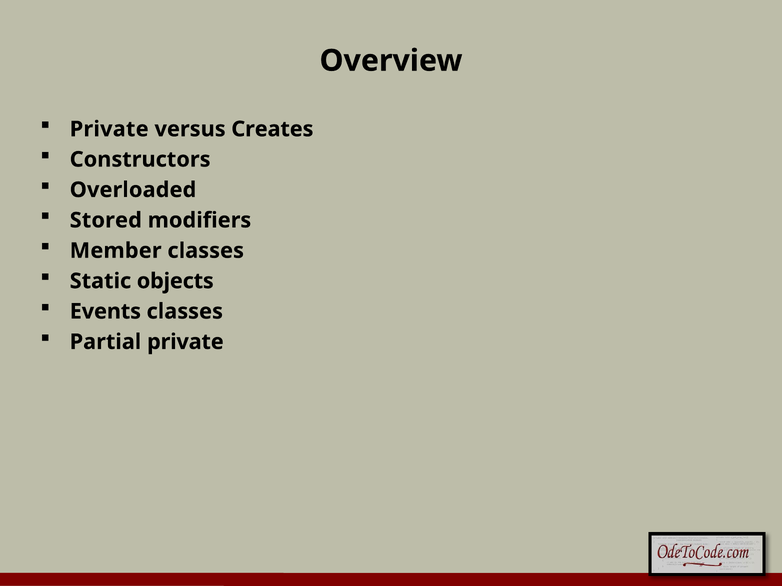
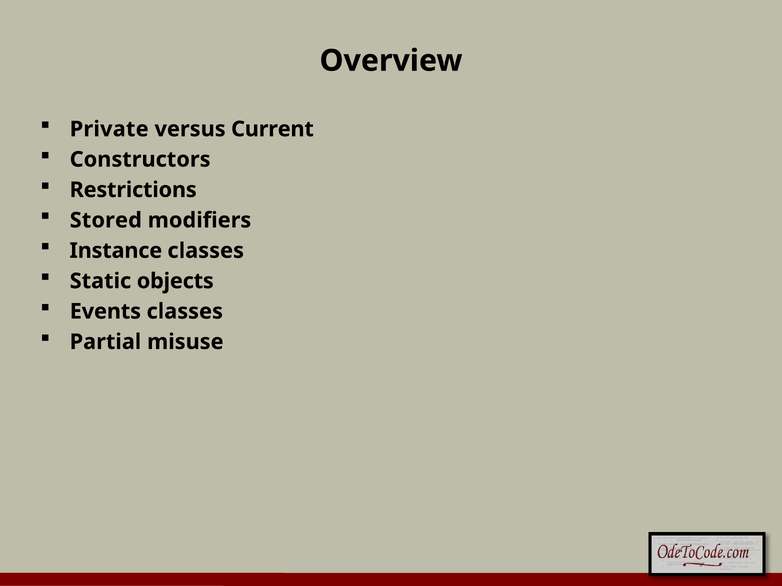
Creates: Creates -> Current
Overloaded: Overloaded -> Restrictions
Member: Member -> Instance
Partial private: private -> misuse
